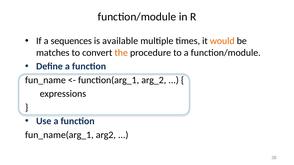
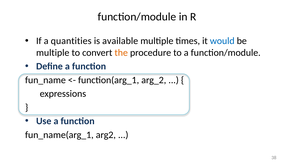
sequences: sequences -> quantities
would colour: orange -> blue
matches at (53, 53): matches -> multiple
